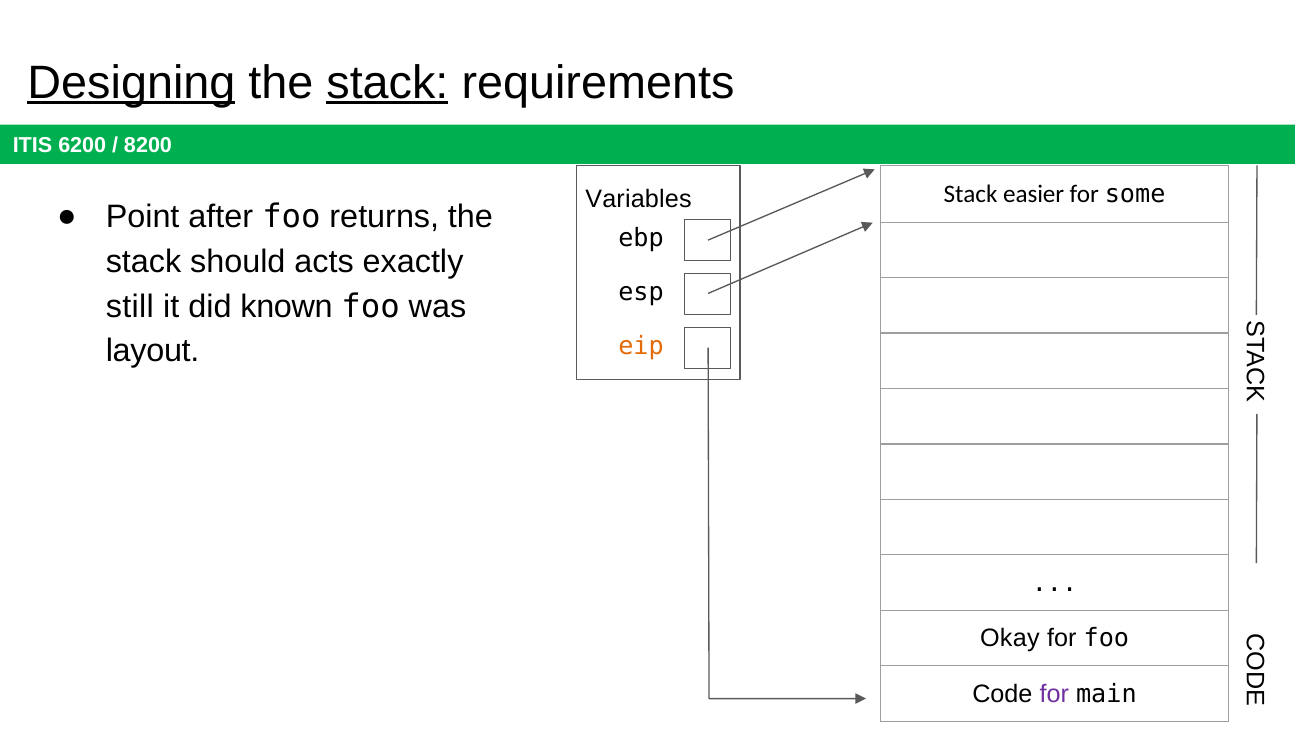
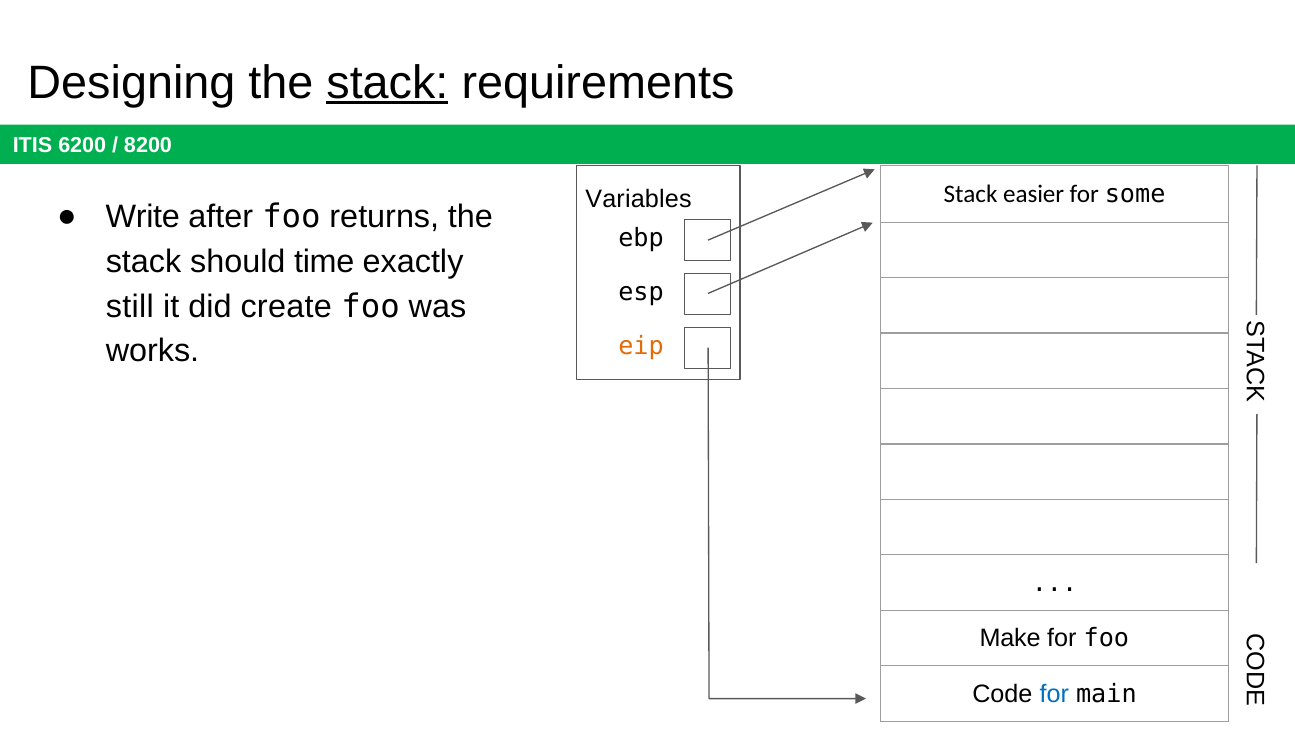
Designing underline: present -> none
Point: Point -> Write
acts: acts -> time
known: known -> create
layout: layout -> works
Okay: Okay -> Make
for at (1054, 693) colour: purple -> blue
